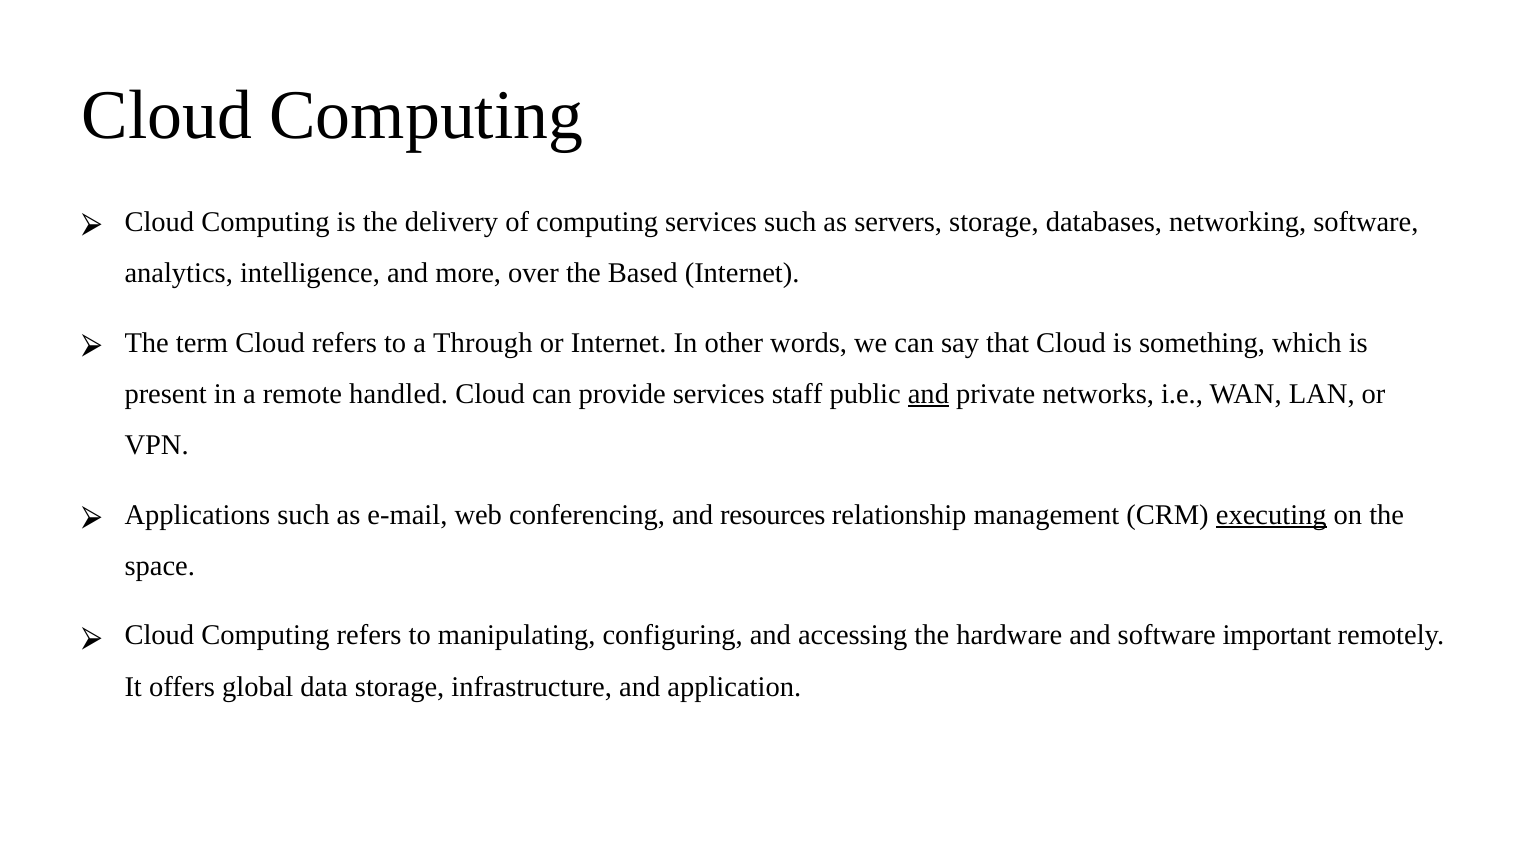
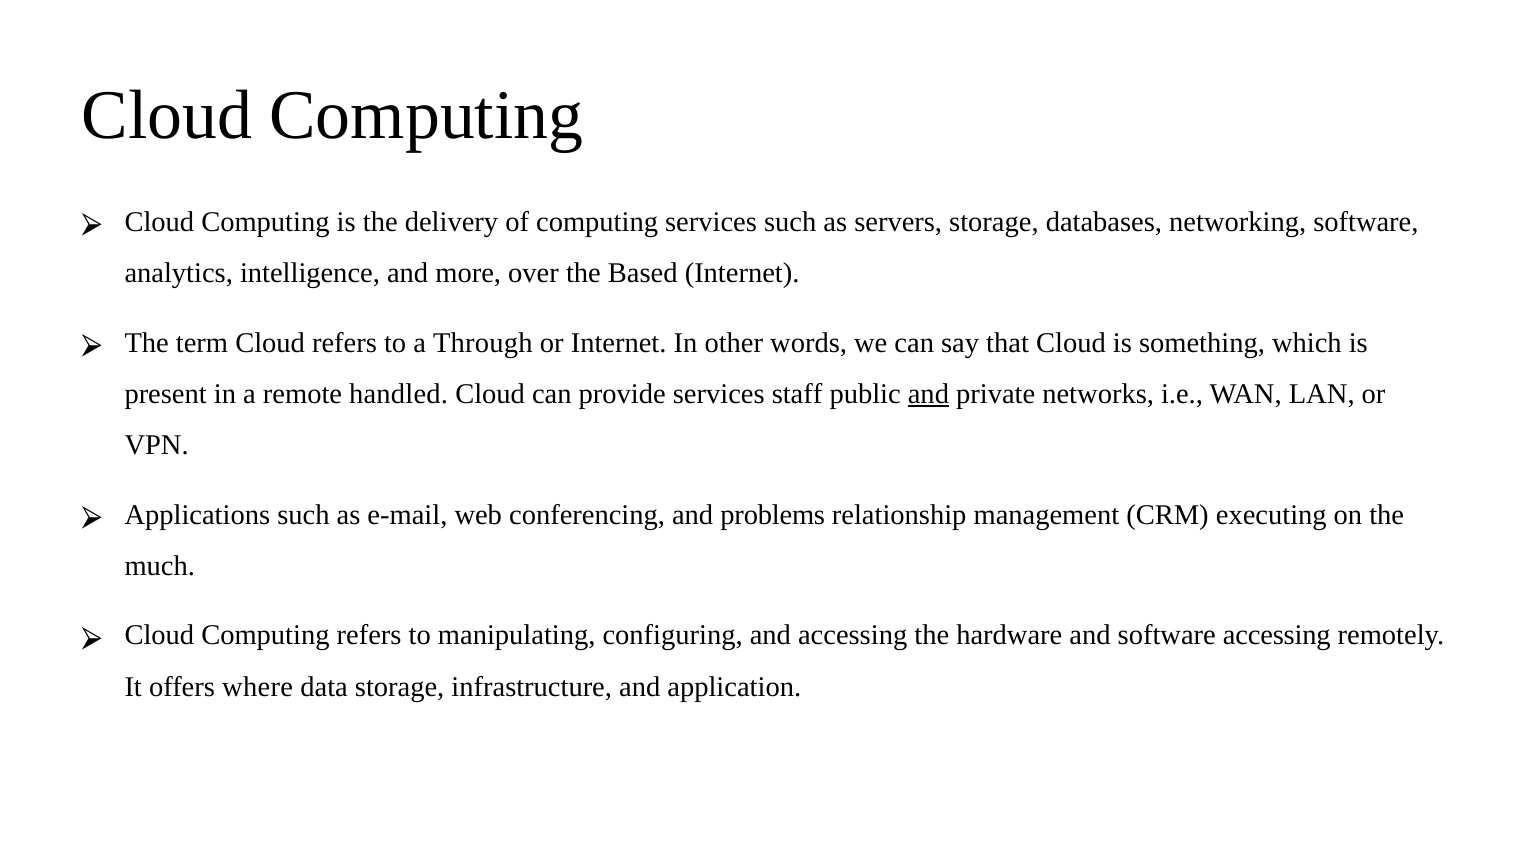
resources: resources -> problems
executing underline: present -> none
space: space -> much
software important: important -> accessing
global: global -> where
